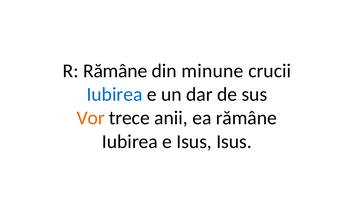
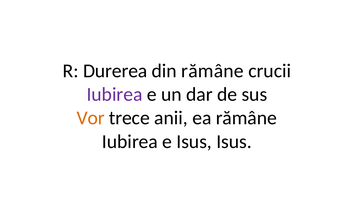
R Rămâne: Rămâne -> Durerea
din minune: minune -> rămâne
Iubirea at (115, 94) colour: blue -> purple
